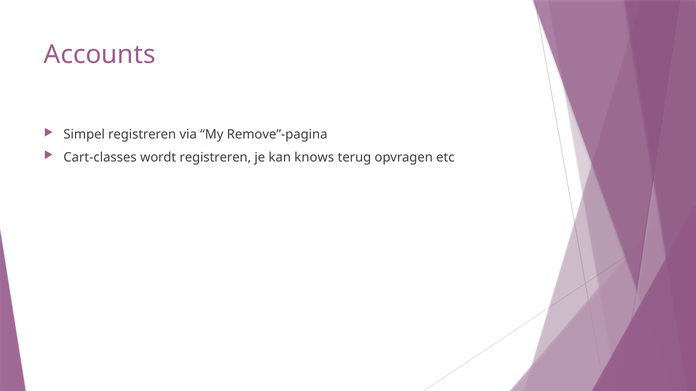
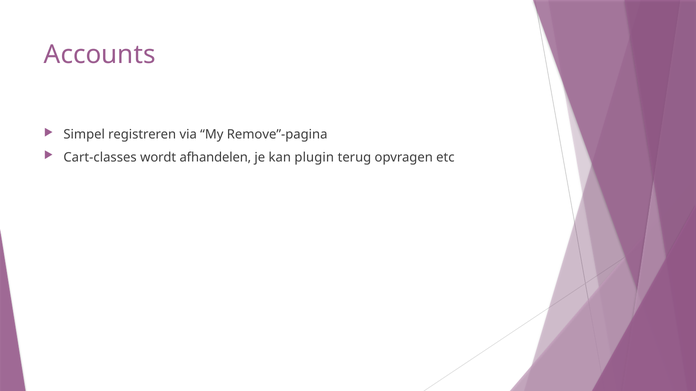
wordt registreren: registreren -> afhandelen
knows: knows -> plugin
